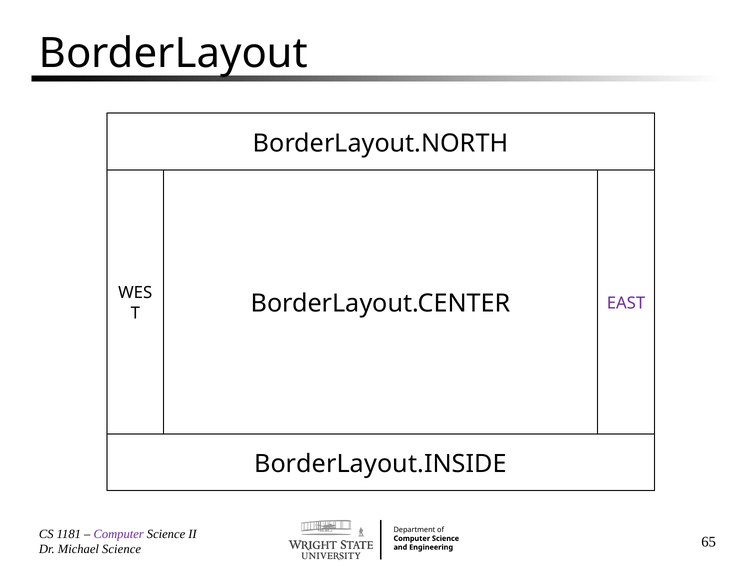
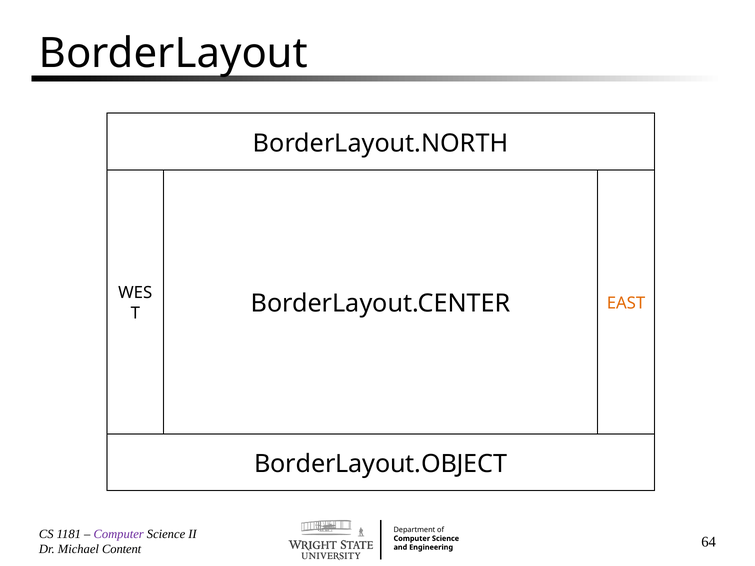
EAST colour: purple -> orange
BorderLayout.INSIDE: BorderLayout.INSIDE -> BorderLayout.OBJECT
Michael Science: Science -> Content
65: 65 -> 64
